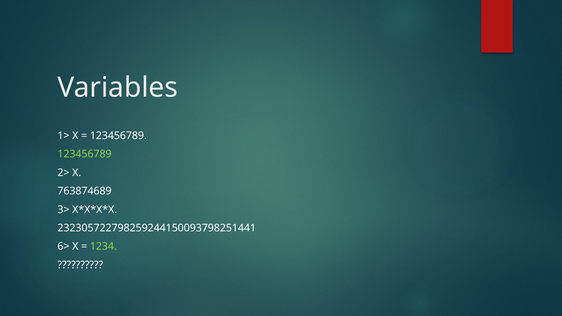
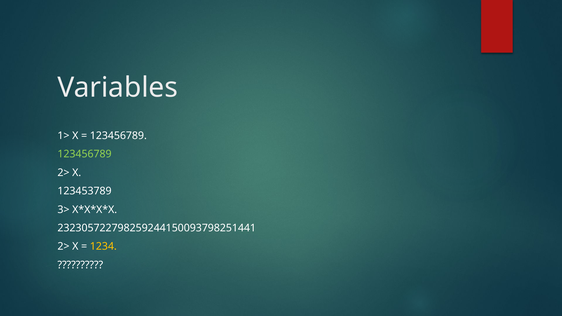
763874689: 763874689 -> 123453789
6> at (63, 247): 6> -> 2>
1234 colour: light green -> yellow
